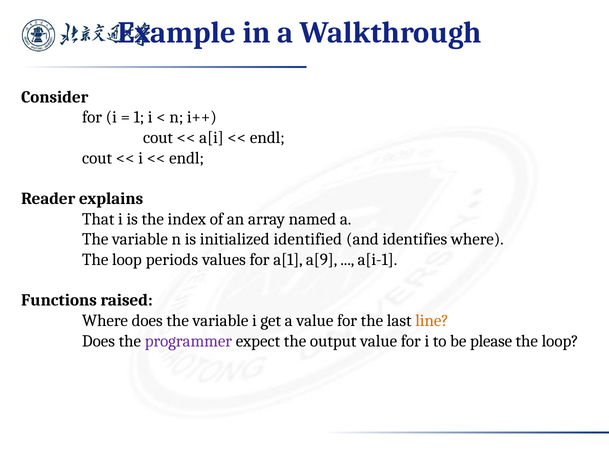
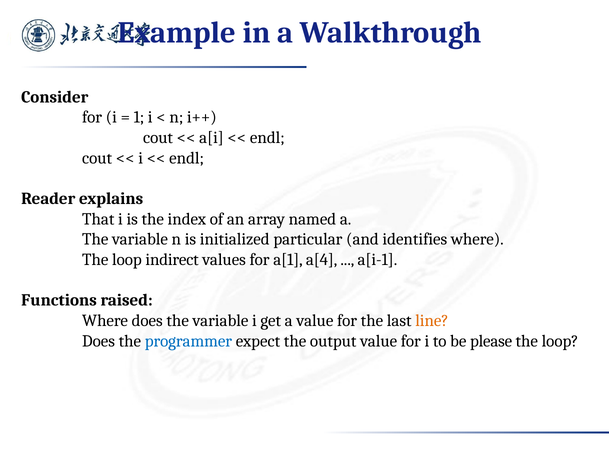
identified: identified -> particular
periods: periods -> indirect
a[9: a[9 -> a[4
programmer colour: purple -> blue
